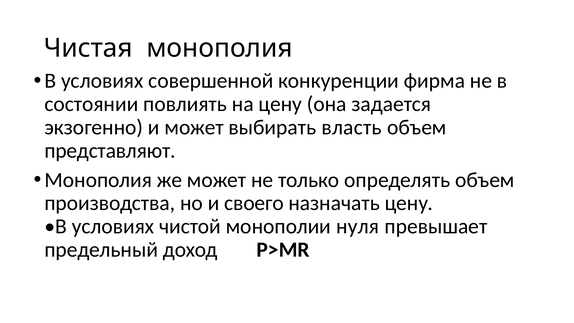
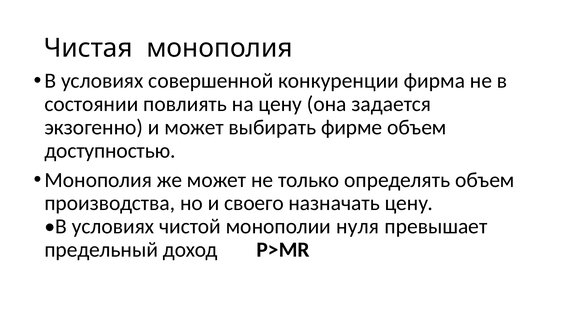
власть: власть -> фирме
представляют: представляют -> доступностью
